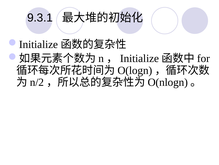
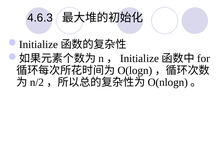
9.3.1: 9.3.1 -> 4.6.3
